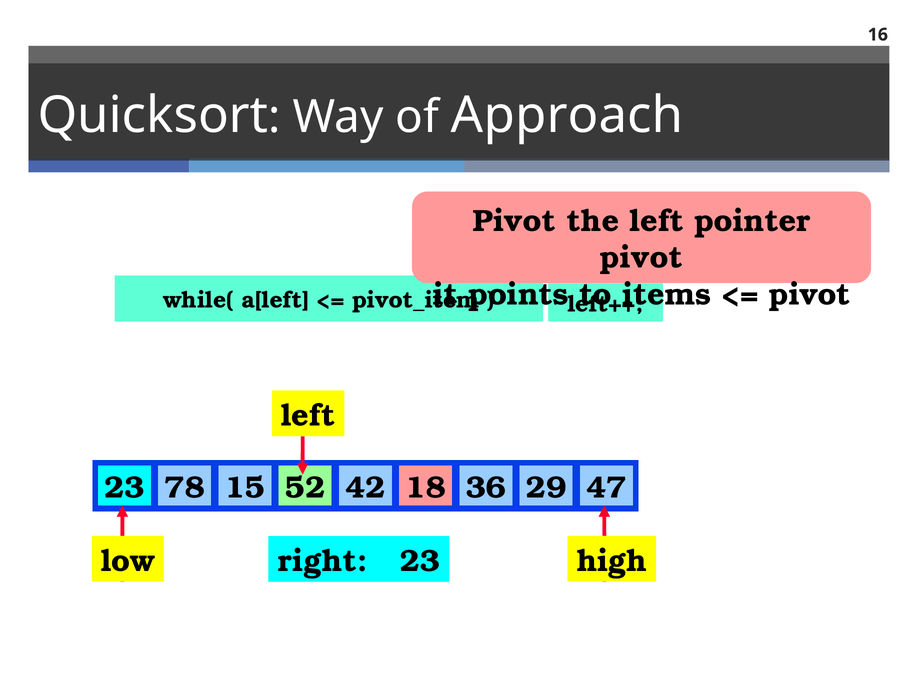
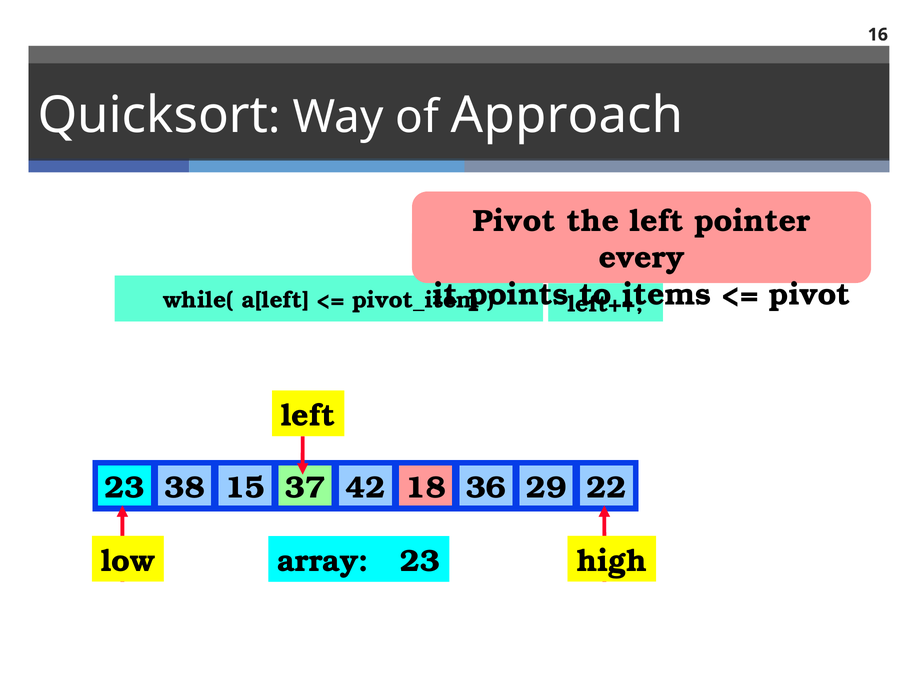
pivot at (641, 258): pivot -> every
78: 78 -> 38
52: 52 -> 37
47: 47 -> 22
right: right -> array
